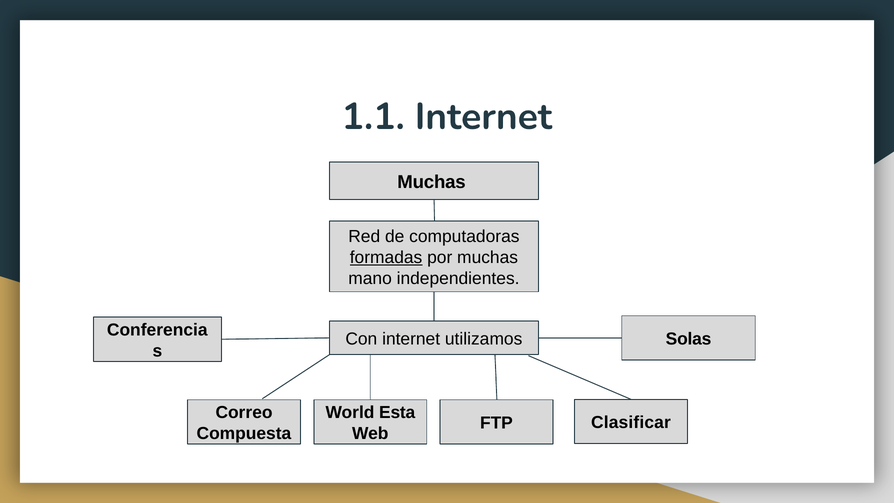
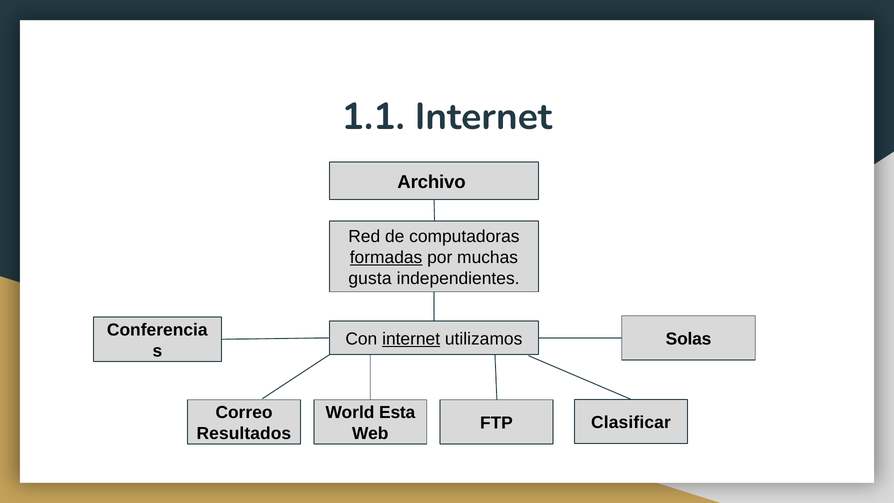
Muchas at (432, 182): Muchas -> Archivo
mano: mano -> gusta
internet at (411, 339) underline: none -> present
Compuesta: Compuesta -> Resultados
